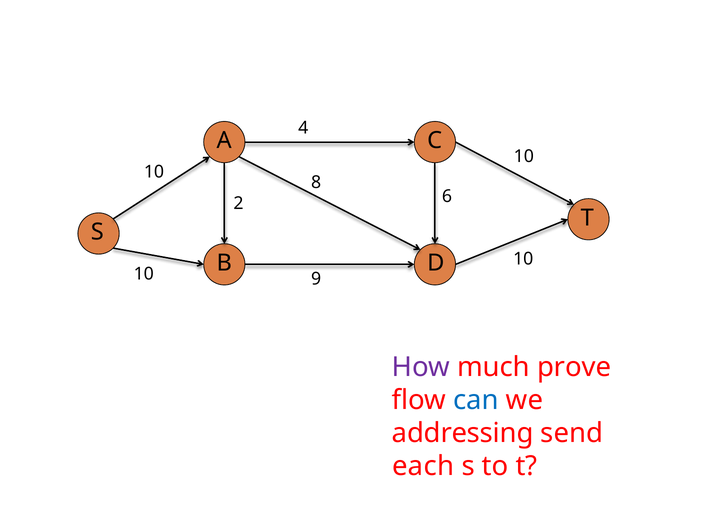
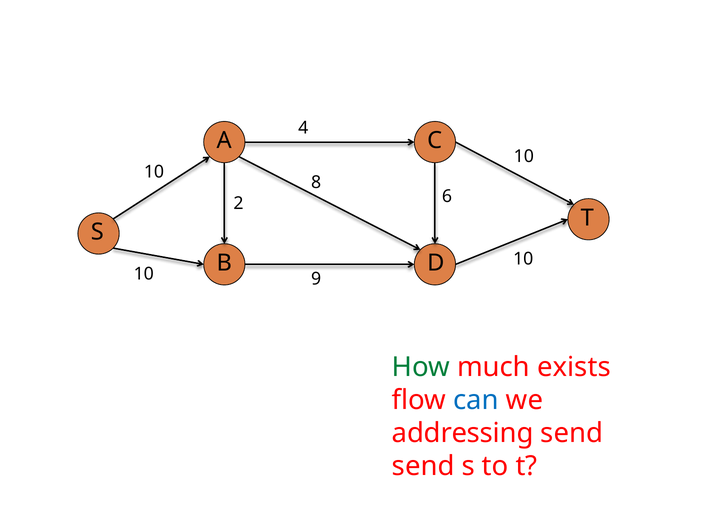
How colour: purple -> green
prove: prove -> exists
each at (423, 466): each -> send
